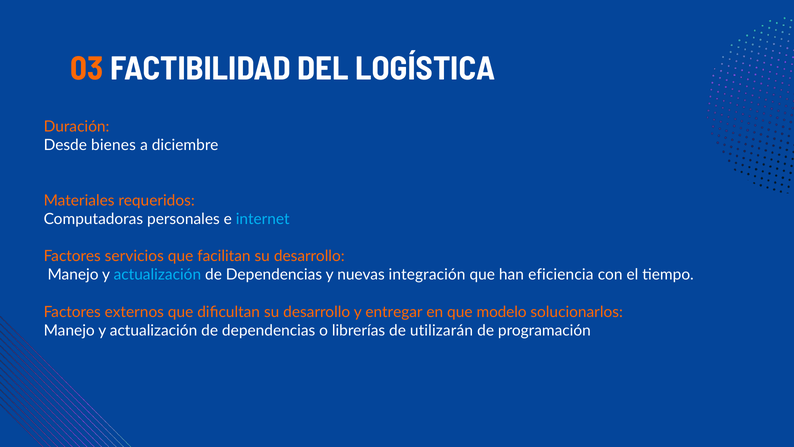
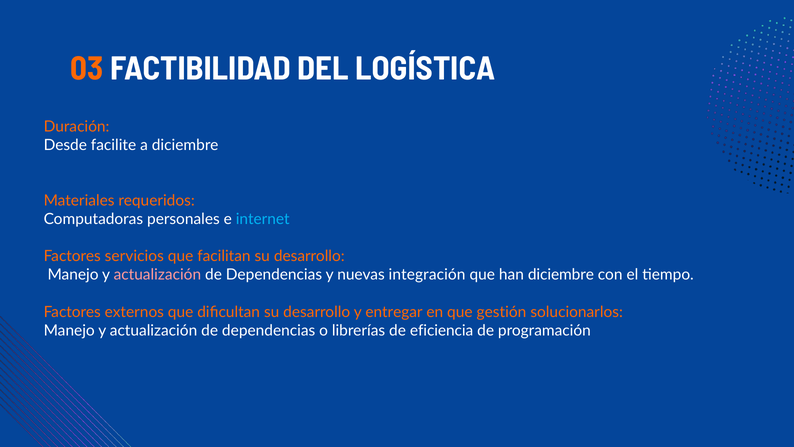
bienes: bienes -> facilite
actualización at (157, 275) colour: light blue -> pink
han eficiencia: eficiencia -> diciembre
modelo: modelo -> gestión
utilizarán: utilizarán -> eficiencia
